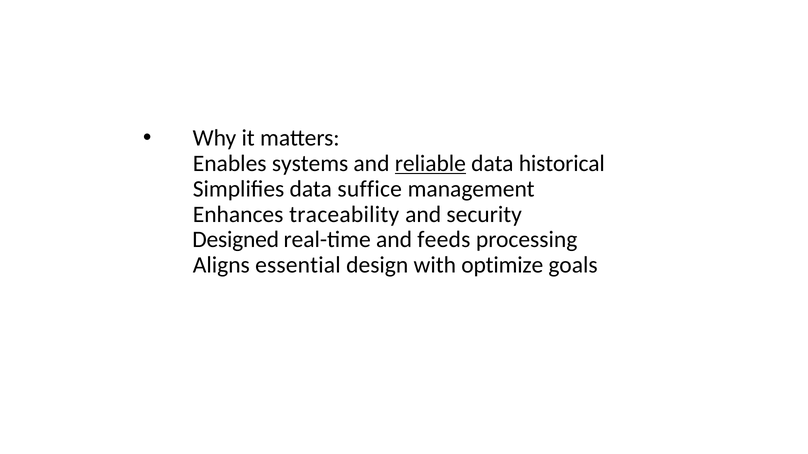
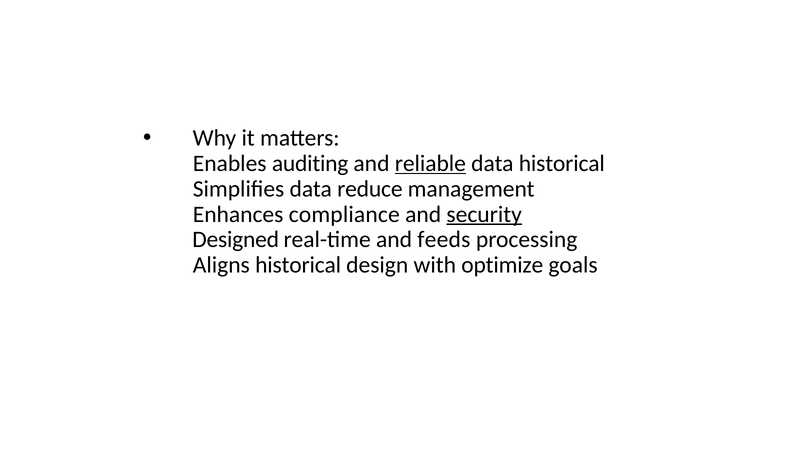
systems: systems -> auditing
suffice: suffice -> reduce
traceability: traceability -> compliance
security underline: none -> present
Aligns essential: essential -> historical
